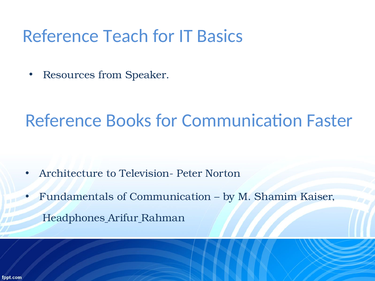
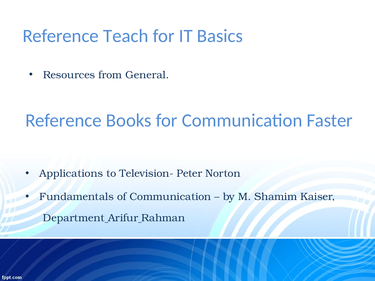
Speaker: Speaker -> General
Architecture: Architecture -> Applications
Headphones: Headphones -> Department
